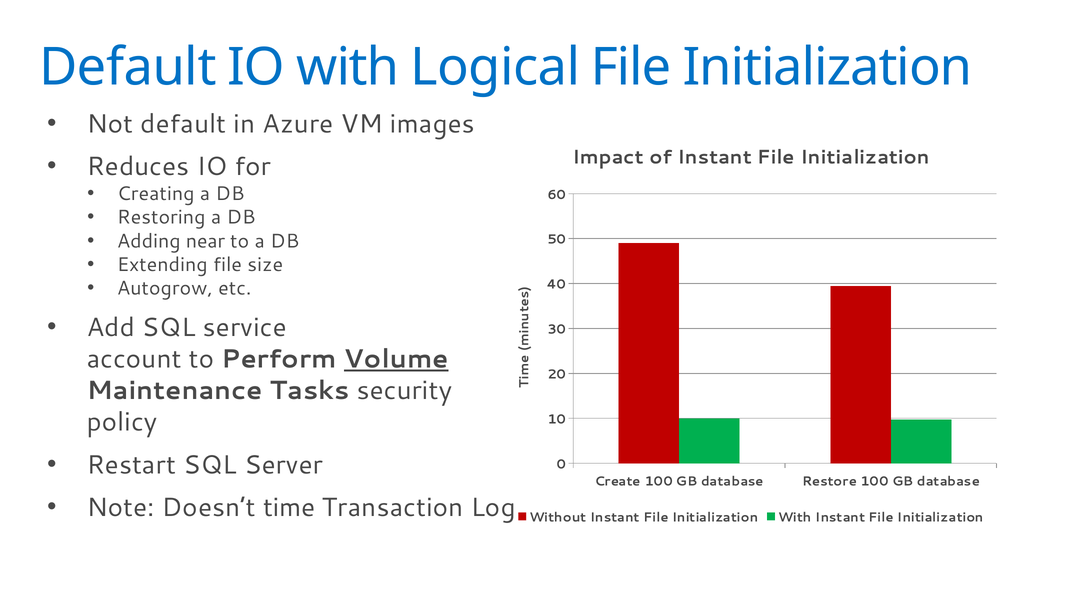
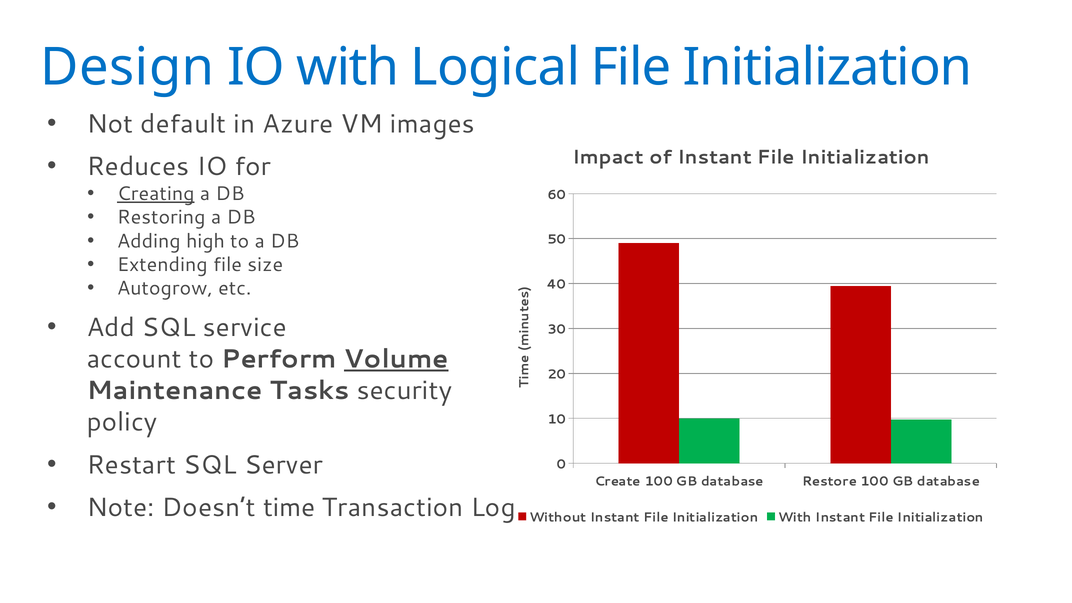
Default at (128, 67): Default -> Design
Creating underline: none -> present
near: near -> high
